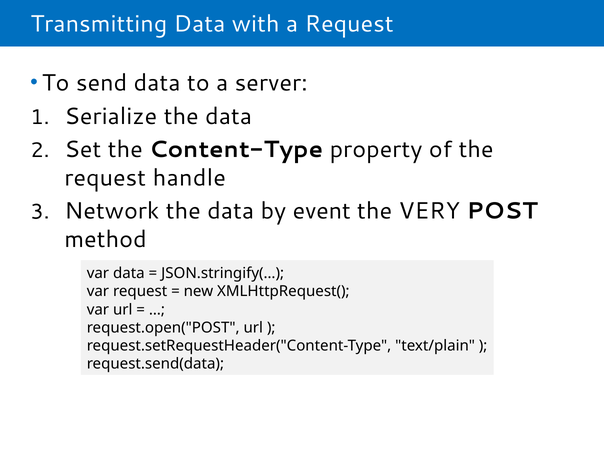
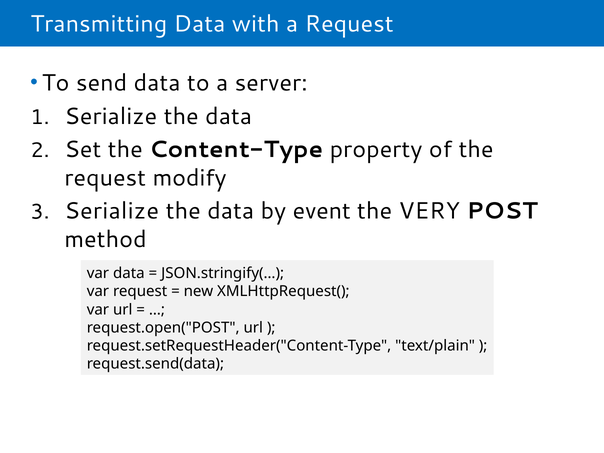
handle: handle -> modify
Network at (112, 211): Network -> Serialize
